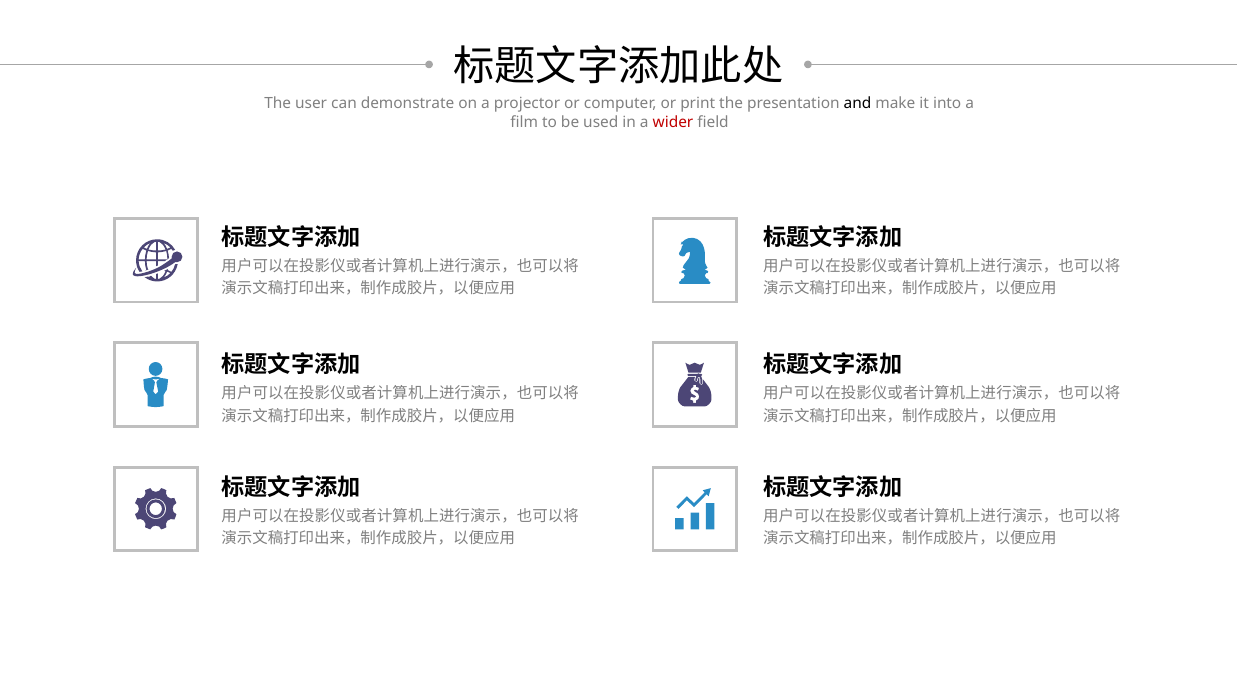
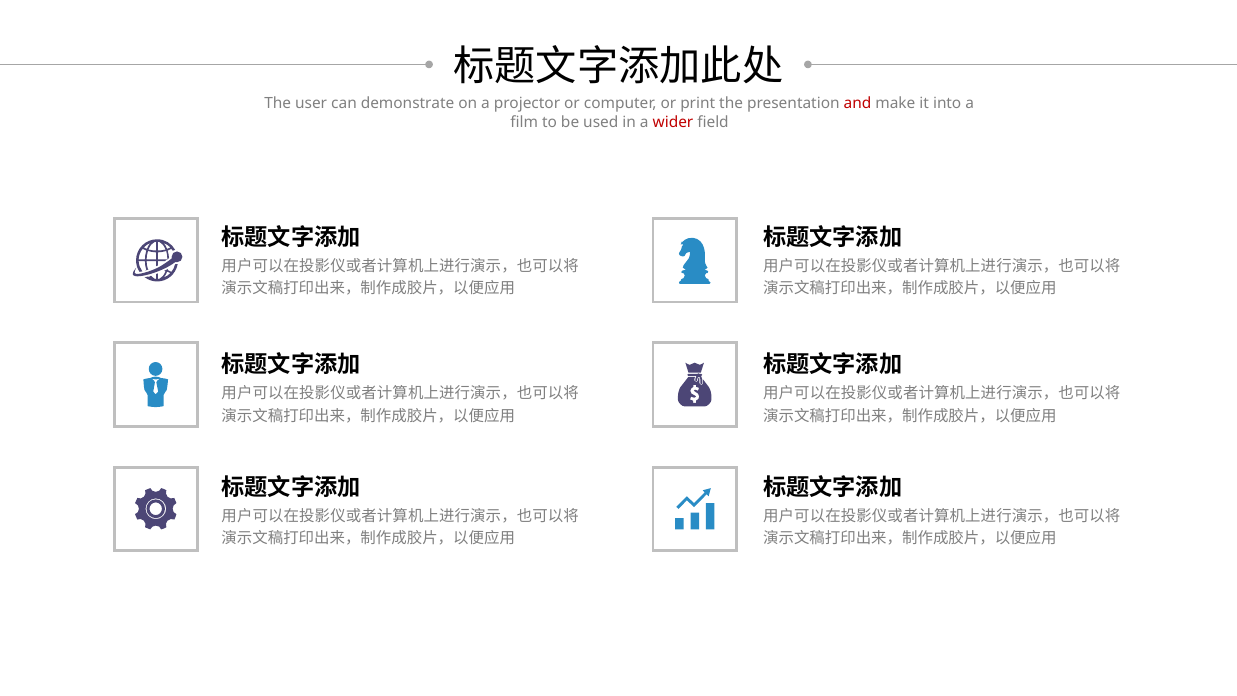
and colour: black -> red
